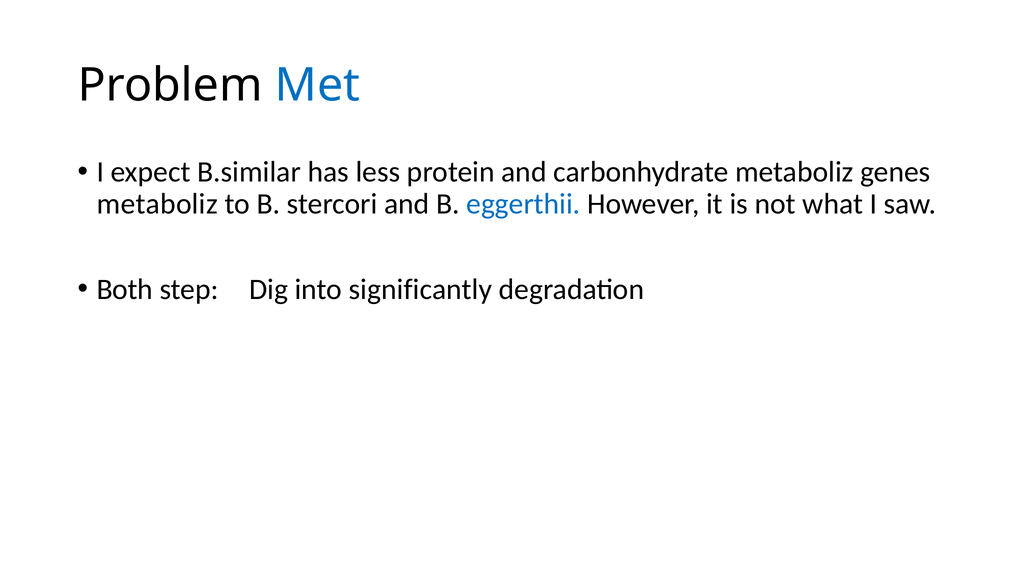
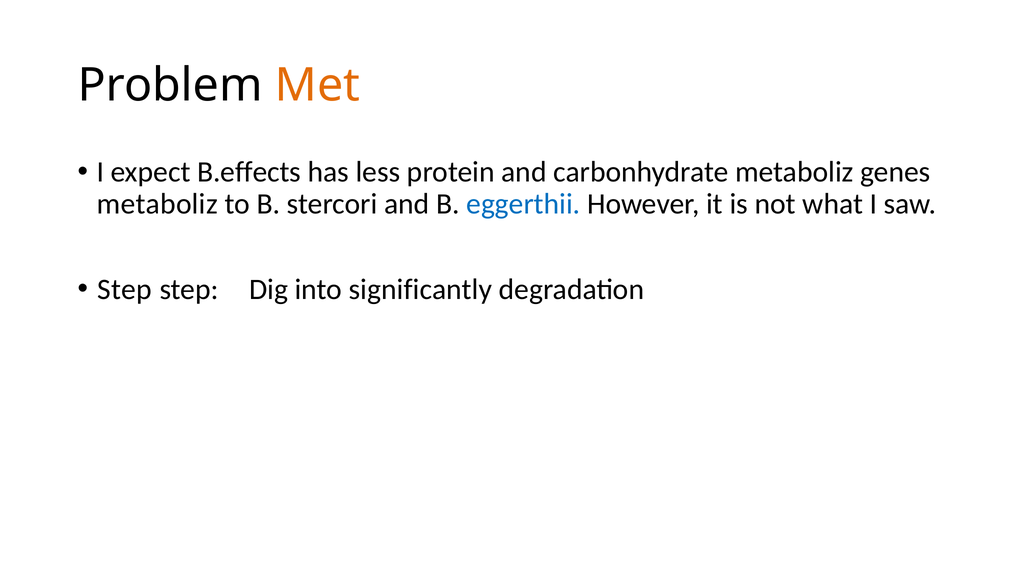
Met colour: blue -> orange
B.similar: B.similar -> B.effects
Both at (125, 289): Both -> Step
